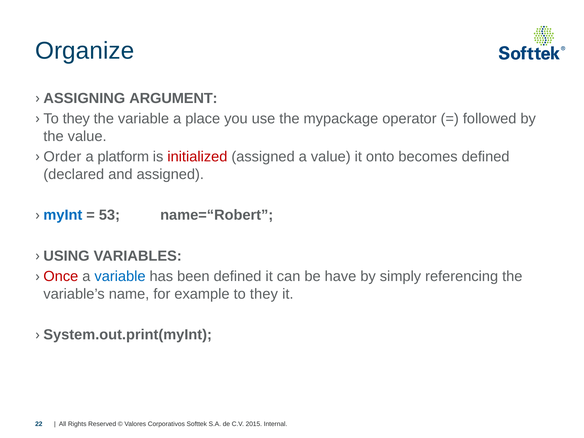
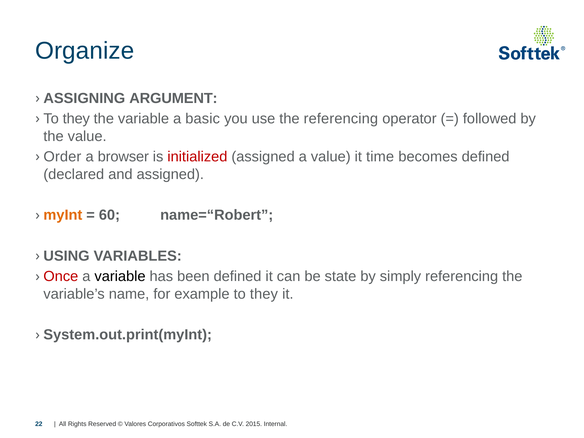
place: place -> basic
the mypackage: mypackage -> referencing
platform: platform -> browser
onto: onto -> time
myInt colour: blue -> orange
53: 53 -> 60
variable at (120, 276) colour: blue -> black
have: have -> state
